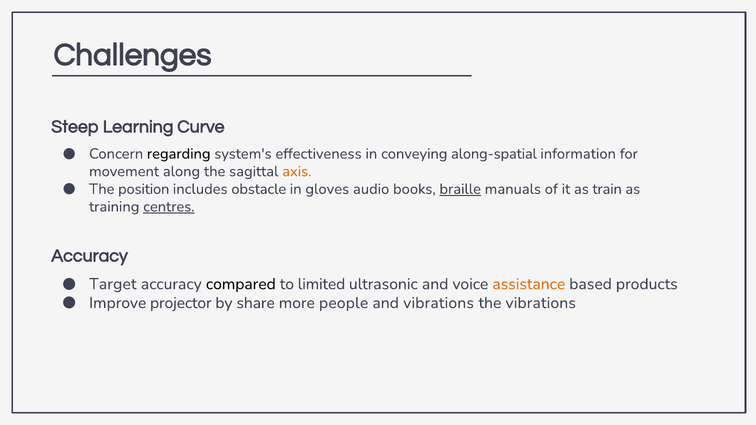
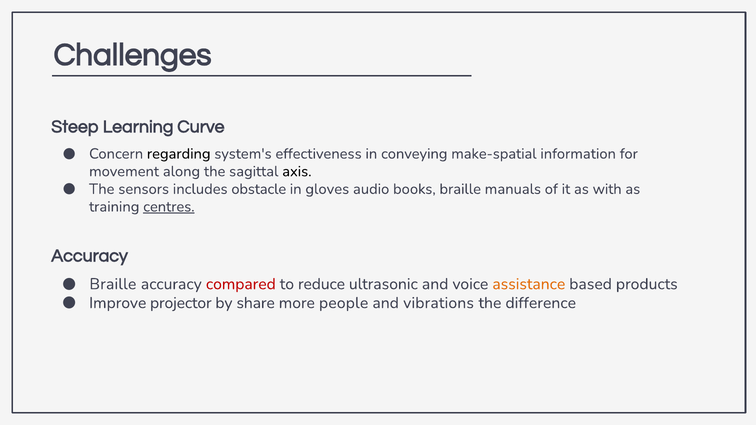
along-spatial: along-spatial -> make-spatial
axis colour: orange -> black
position: position -> sensors
braille at (460, 189) underline: present -> none
train: train -> with
Target at (113, 284): Target -> Braille
compared colour: black -> red
limited: limited -> reduce
the vibrations: vibrations -> difference
